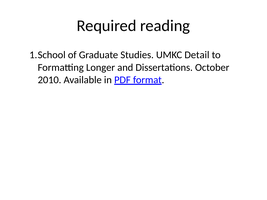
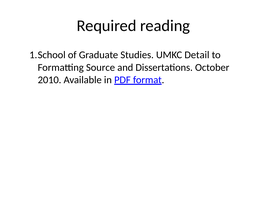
Longer: Longer -> Source
